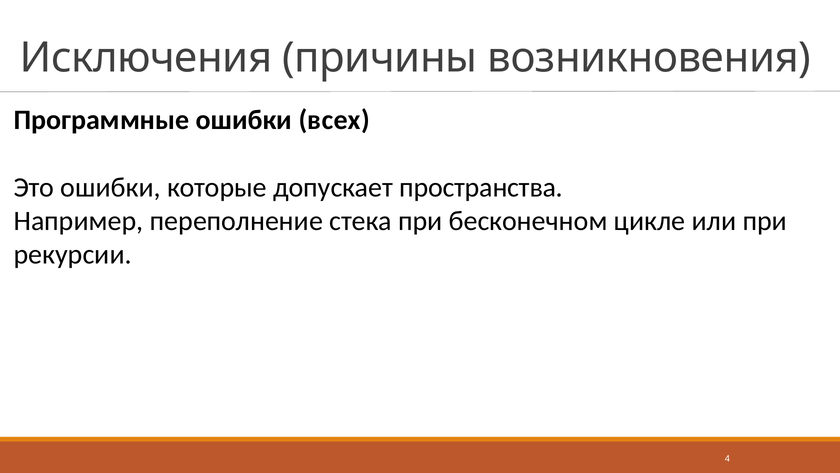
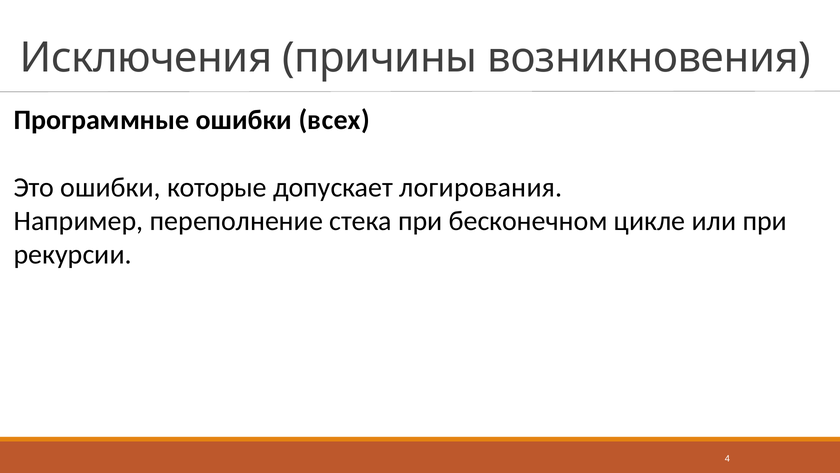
пространства: пространства -> логирования
